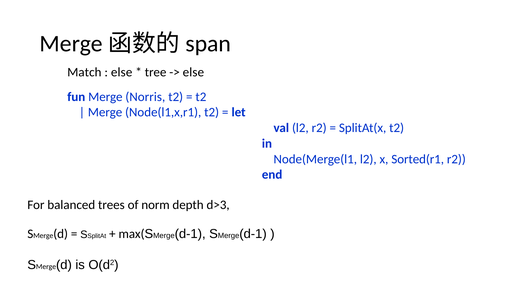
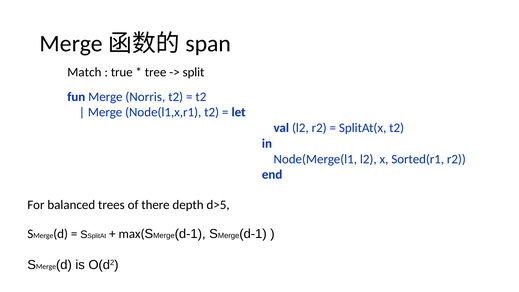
else at (122, 72): else -> true
else at (193, 72): else -> split
norm: norm -> there
d>3: d>3 -> d>5
